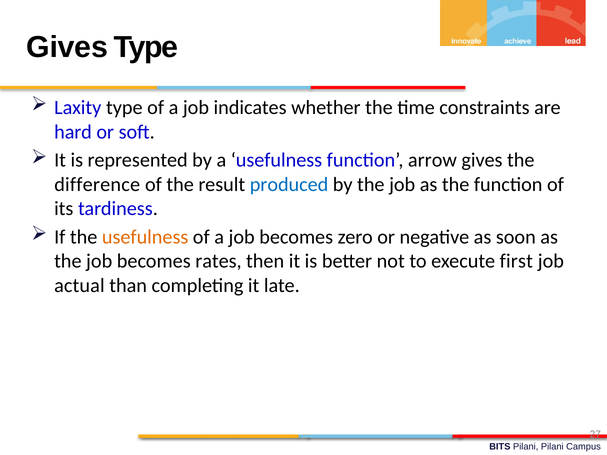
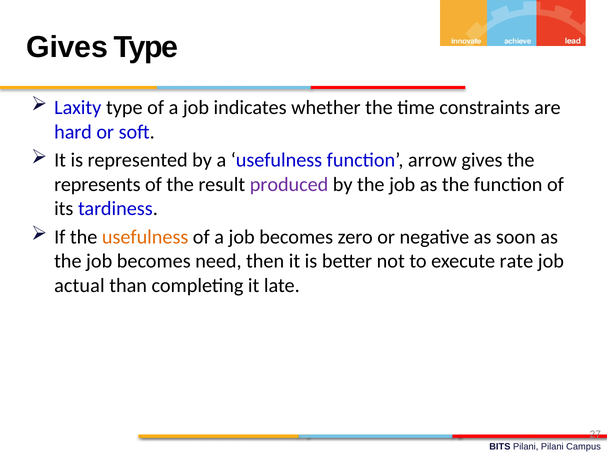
difference: difference -> represents
produced colour: blue -> purple
rates: rates -> need
first: first -> rate
